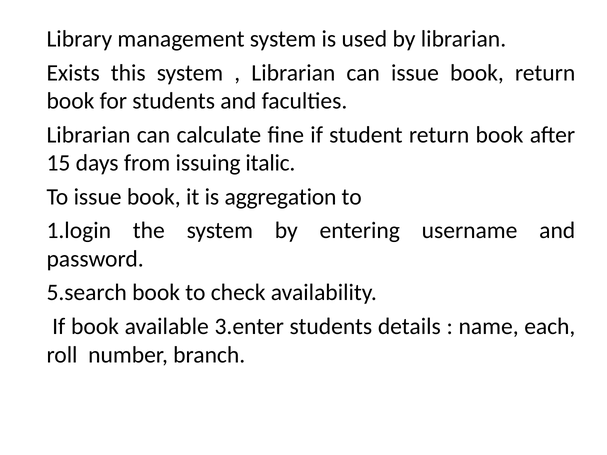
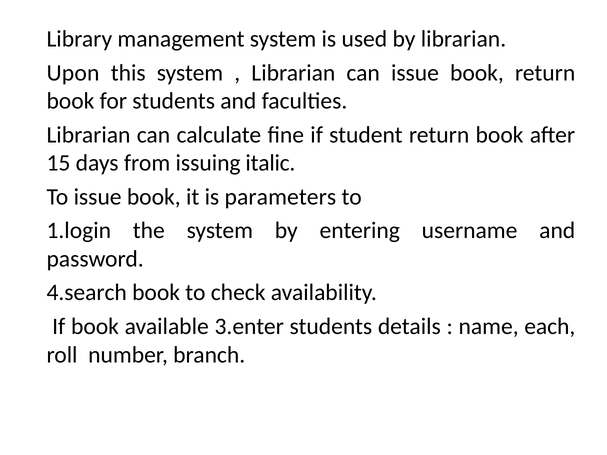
Exists: Exists -> Upon
aggregation: aggregation -> parameters
5.search: 5.search -> 4.search
